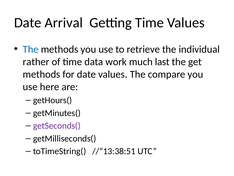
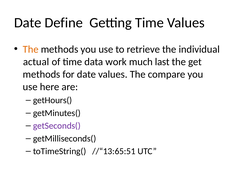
Arrival: Arrival -> Define
The at (31, 49) colour: blue -> orange
rather: rather -> actual
//“13:38:51: //“13:38:51 -> //“13:65:51
